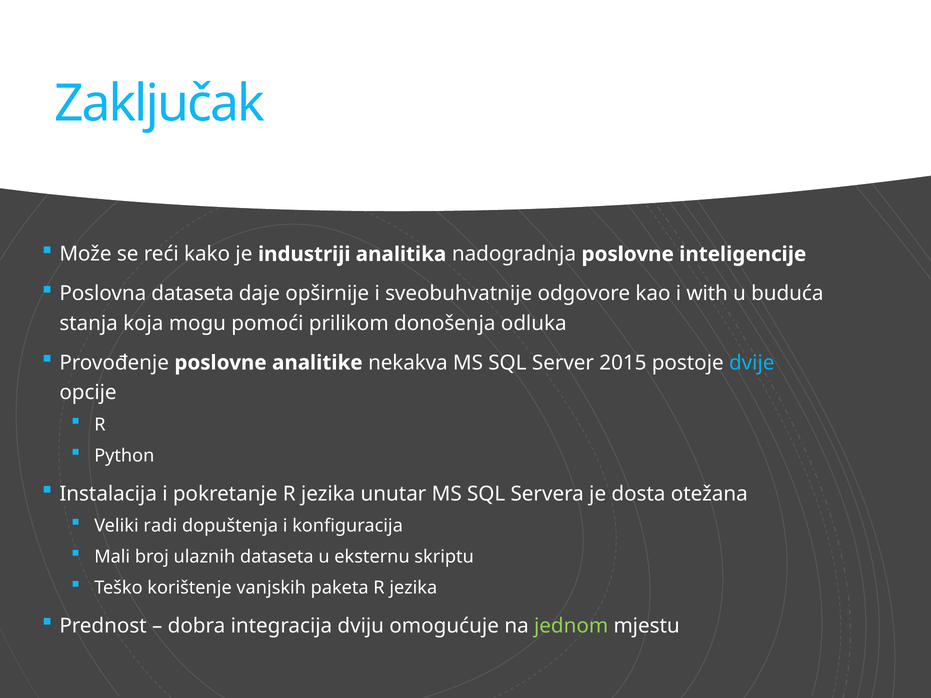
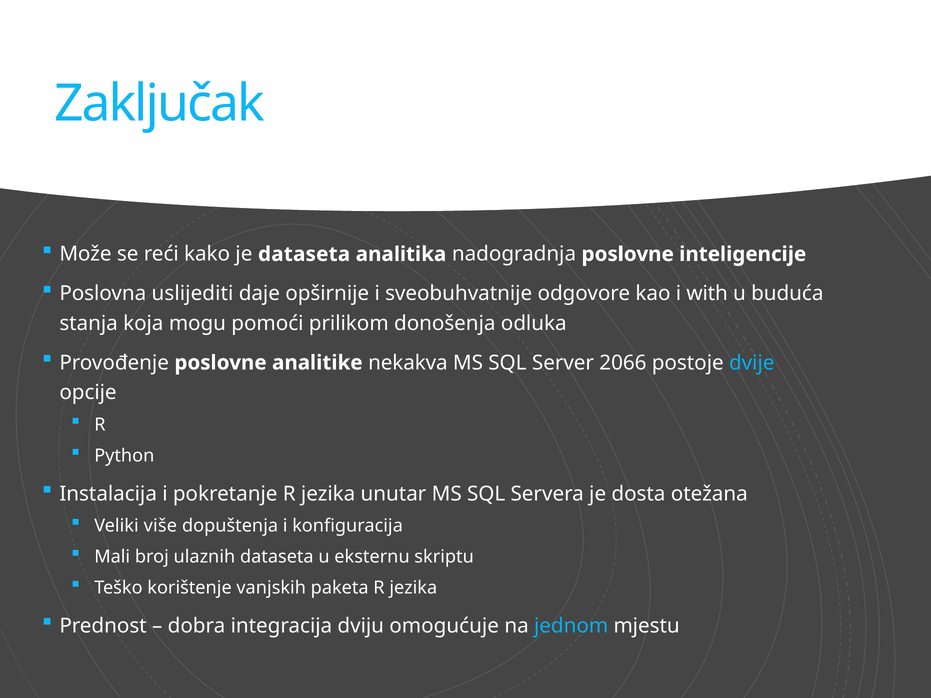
je industriji: industriji -> dataseta
Poslovna dataseta: dataseta -> uslijediti
2015: 2015 -> 2066
radi: radi -> više
jednom colour: light green -> light blue
